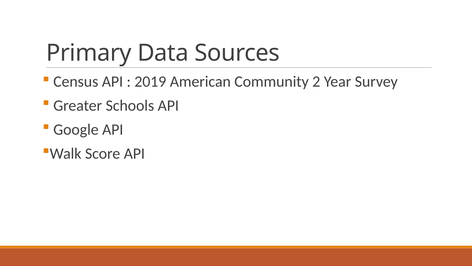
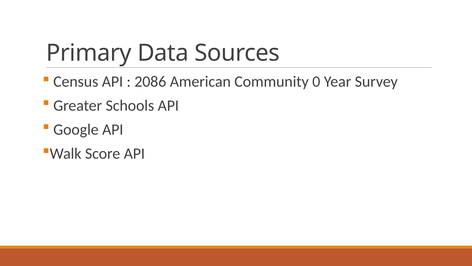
2019: 2019 -> 2086
2: 2 -> 0
